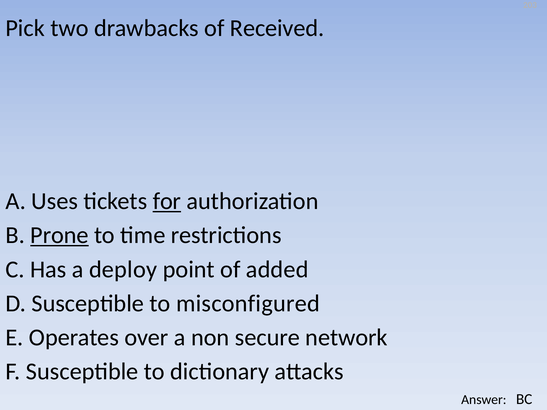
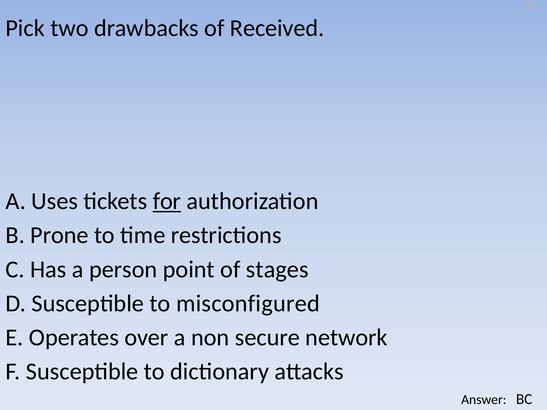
Prone underline: present -> none
deploy: deploy -> person
added: added -> stages
